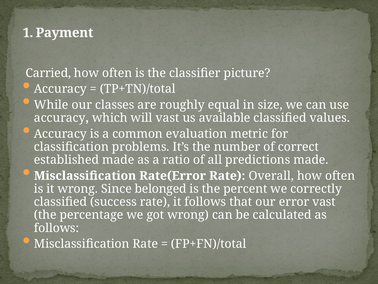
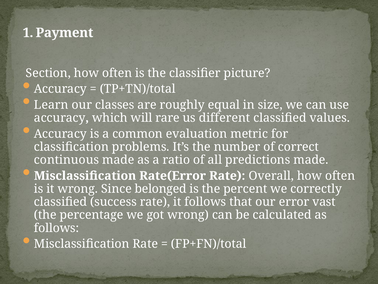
Carried: Carried -> Section
While: While -> Learn
will vast: vast -> rare
available: available -> different
established: established -> continuous
